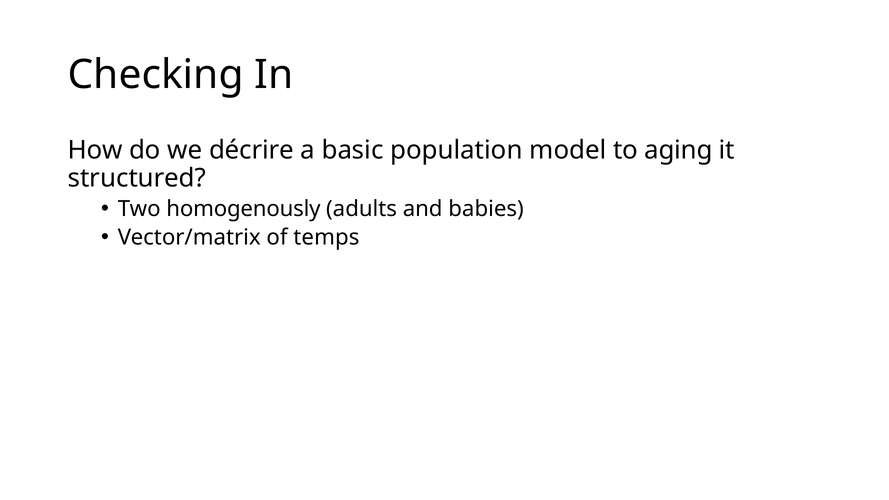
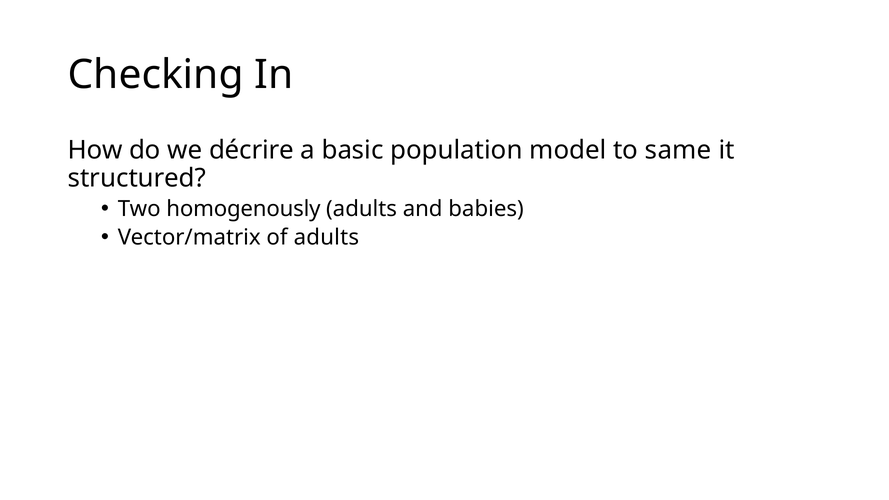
aging: aging -> same
of temps: temps -> adults
